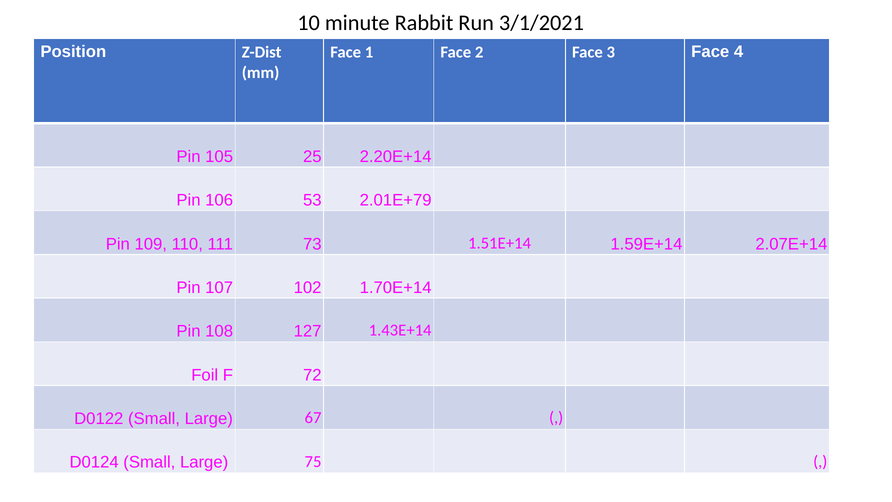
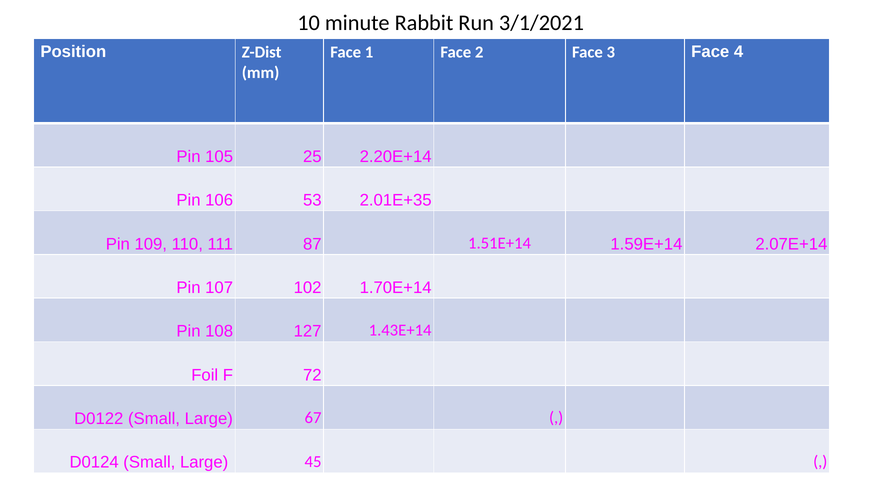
2.01E+79: 2.01E+79 -> 2.01E+35
73: 73 -> 87
75: 75 -> 45
